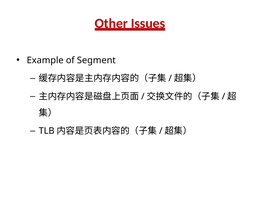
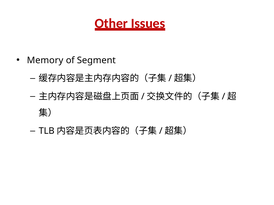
Example: Example -> Memory
